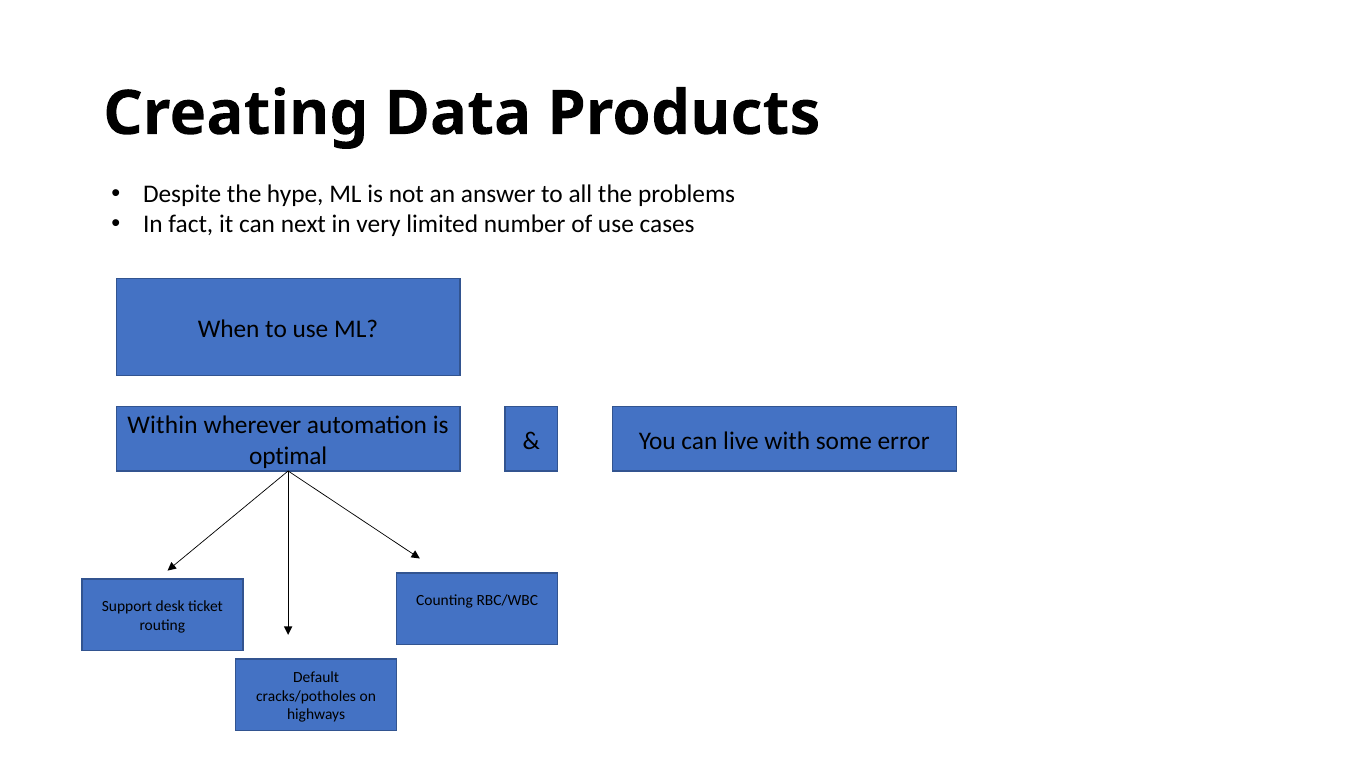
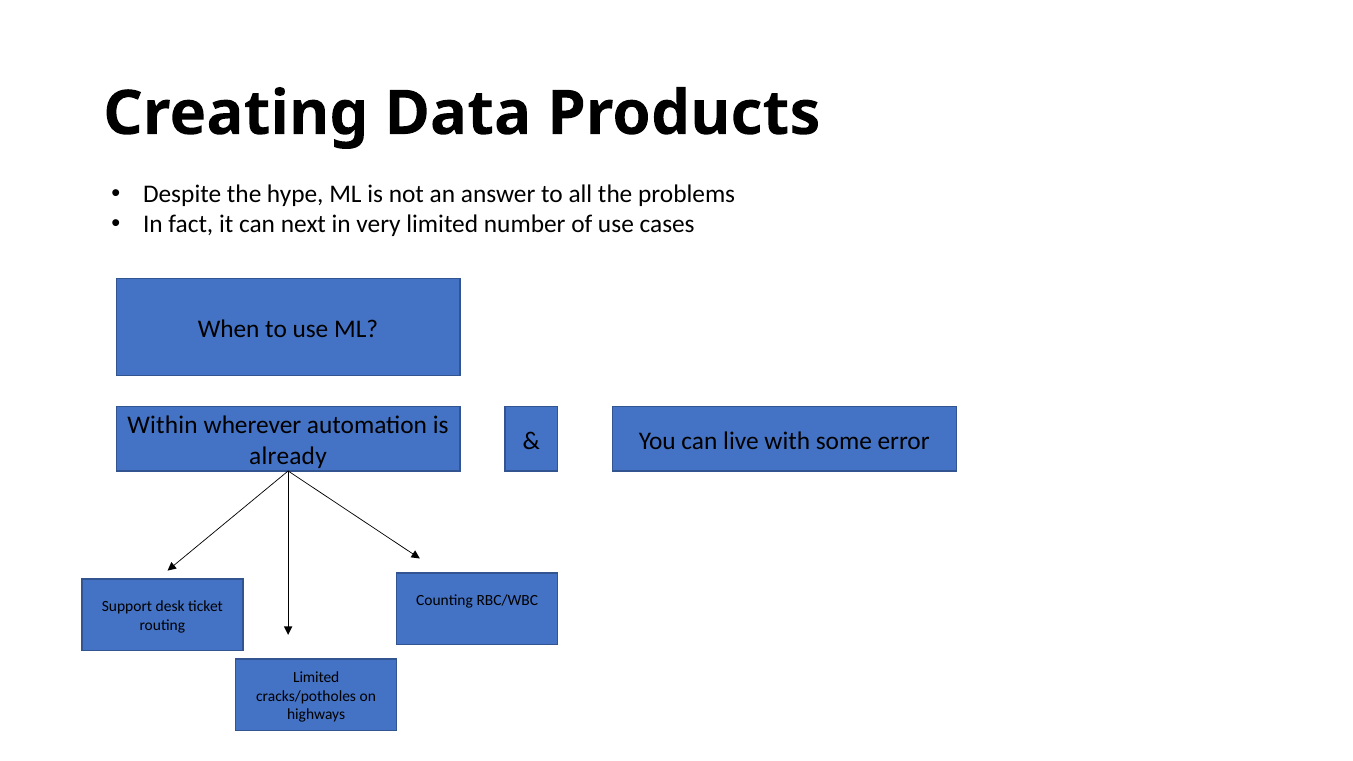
optimal: optimal -> already
Default at (316, 677): Default -> Limited
